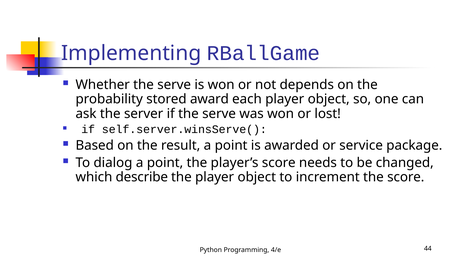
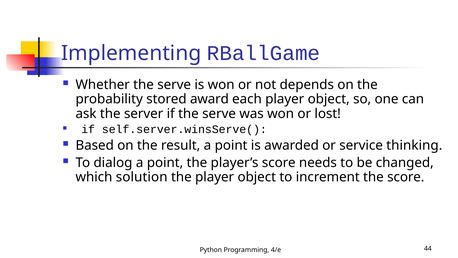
package: package -> thinking
describe: describe -> solution
